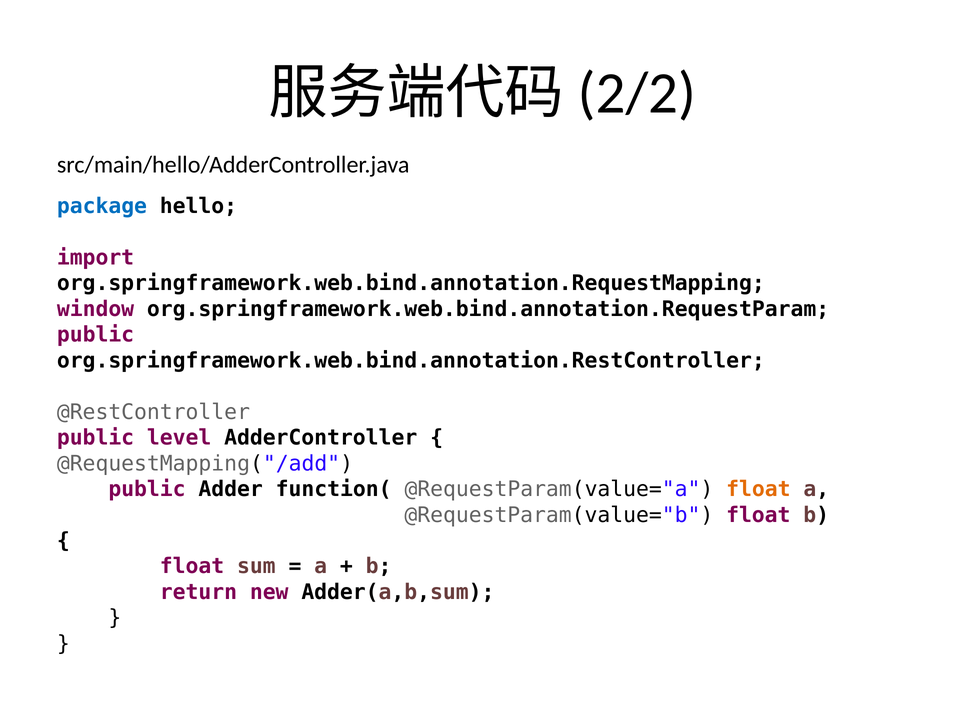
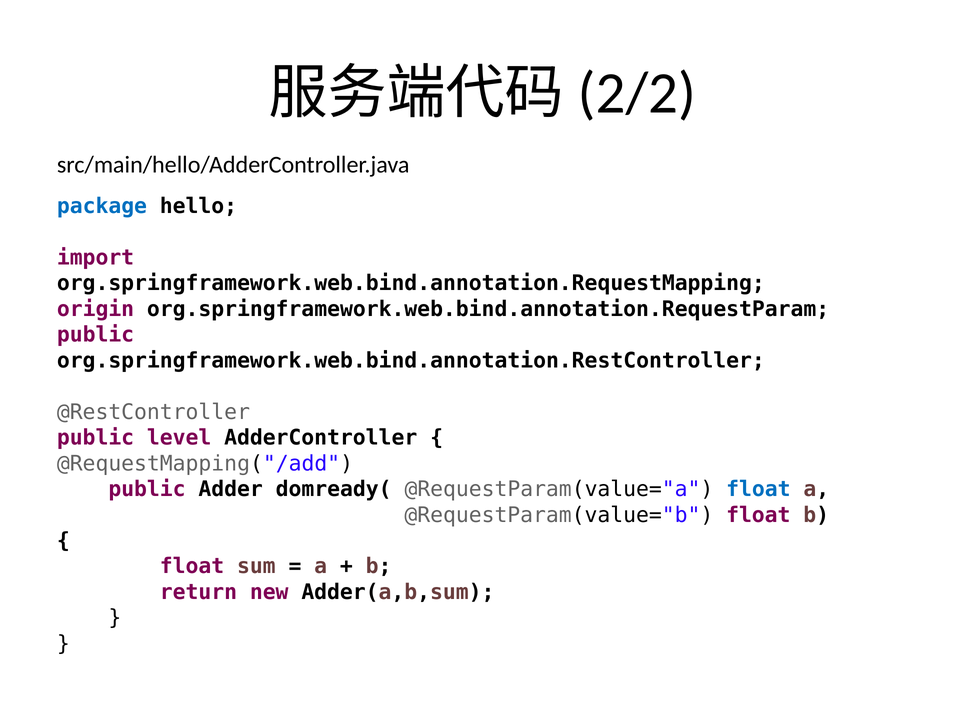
window: window -> origin
function(: function( -> domready(
float at (758, 489) colour: orange -> blue
